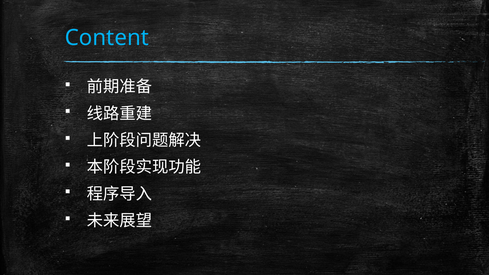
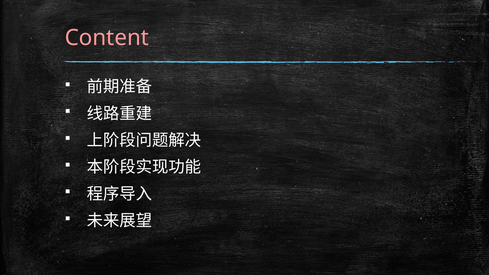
Content colour: light blue -> pink
